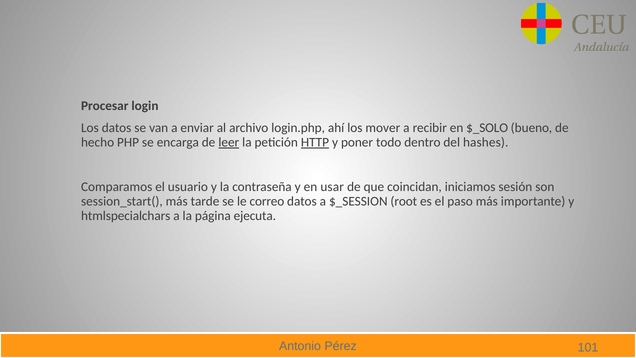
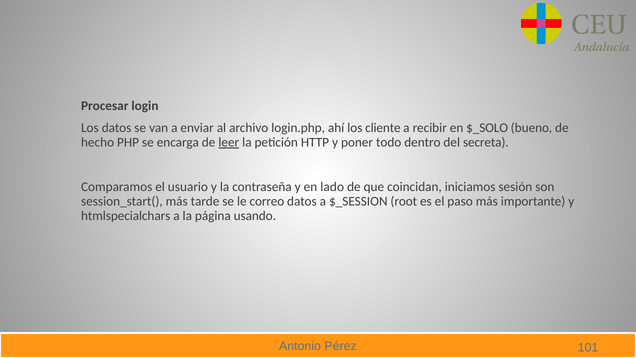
mover: mover -> cliente
HTTP underline: present -> none
hashes: hashes -> secreta
usar: usar -> lado
ejecuta: ejecuta -> usando
